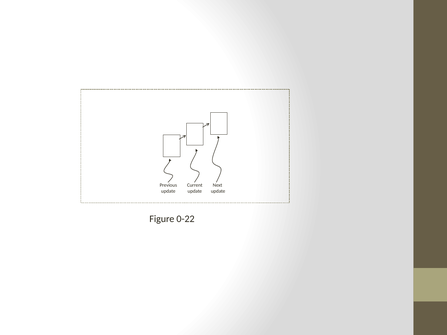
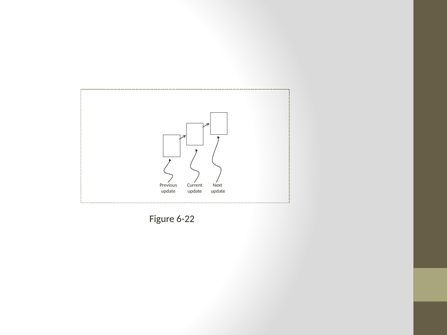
0-22: 0-22 -> 6-22
